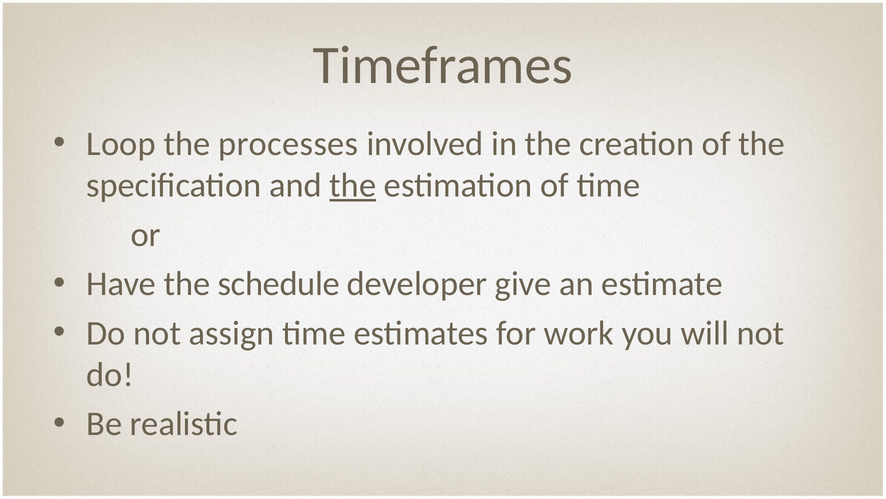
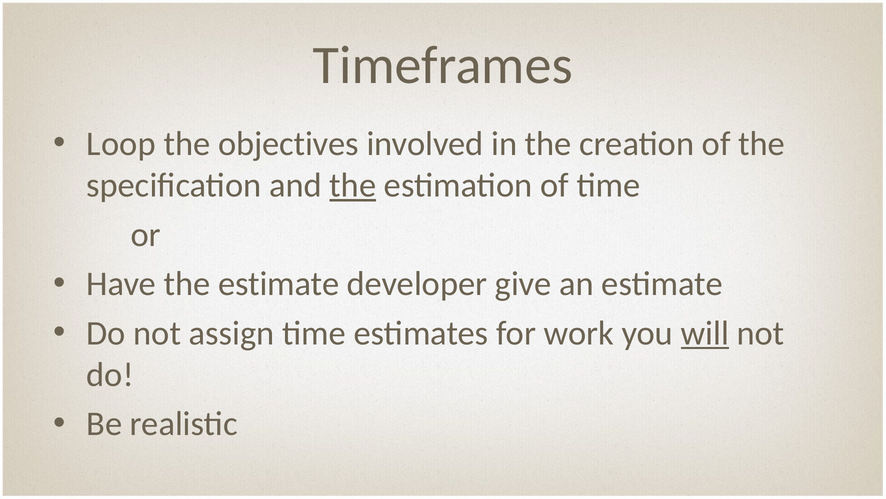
processes: processes -> objectives
the schedule: schedule -> estimate
will underline: none -> present
